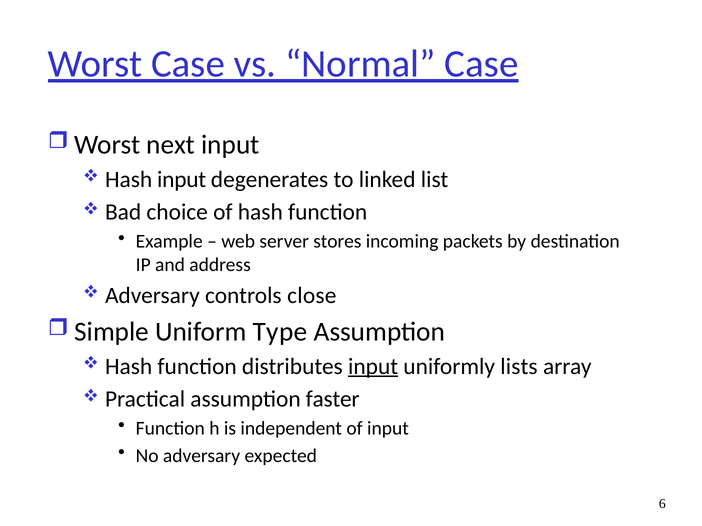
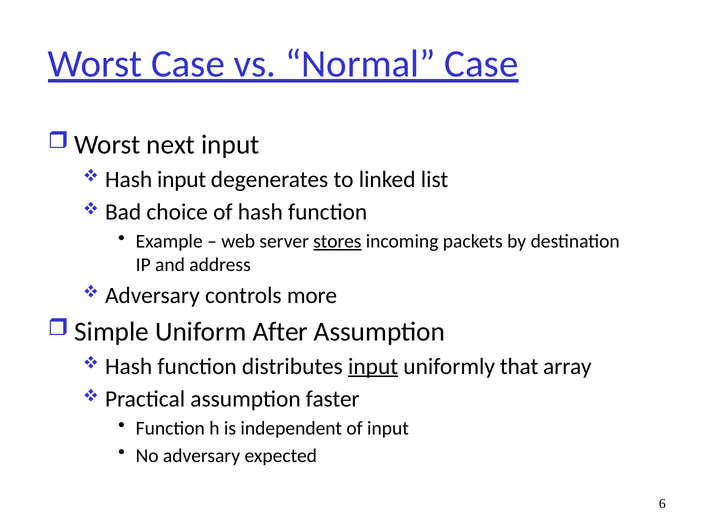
stores underline: none -> present
close: close -> more
Type: Type -> After
lists: lists -> that
